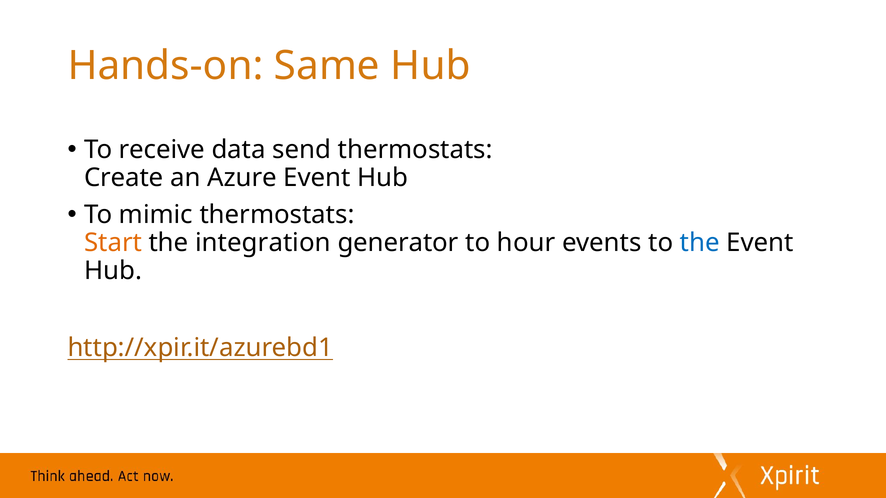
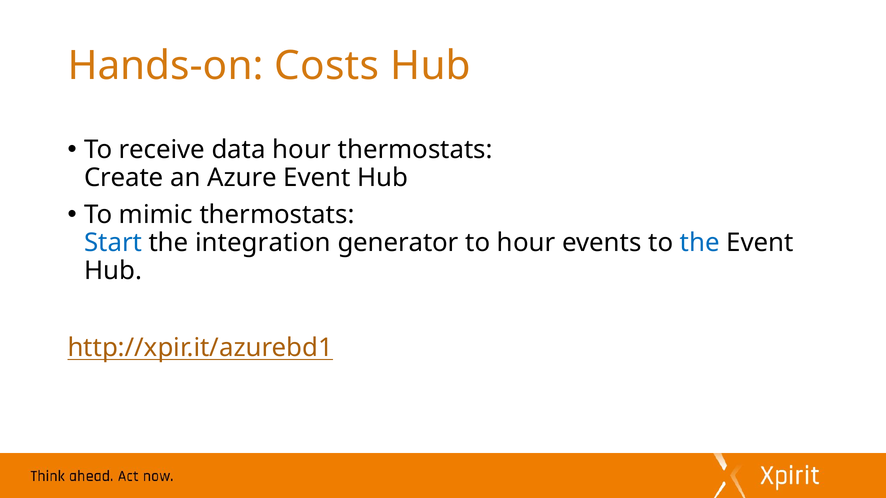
Same: Same -> Costs
data send: send -> hour
Start colour: orange -> blue
